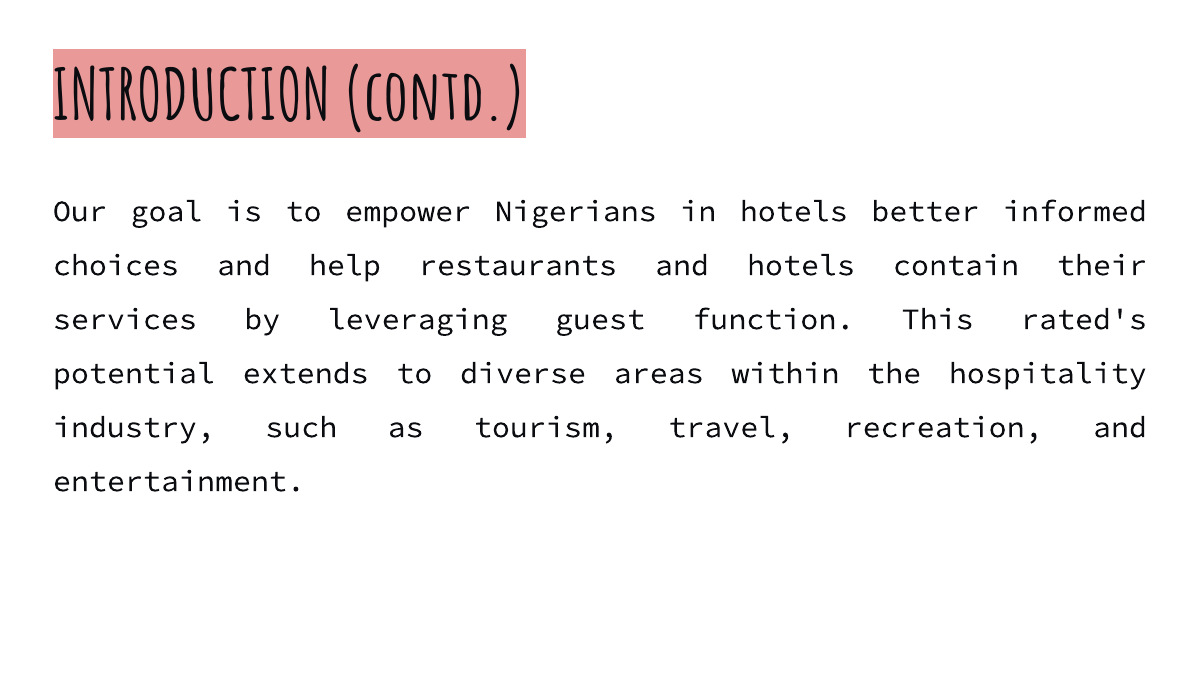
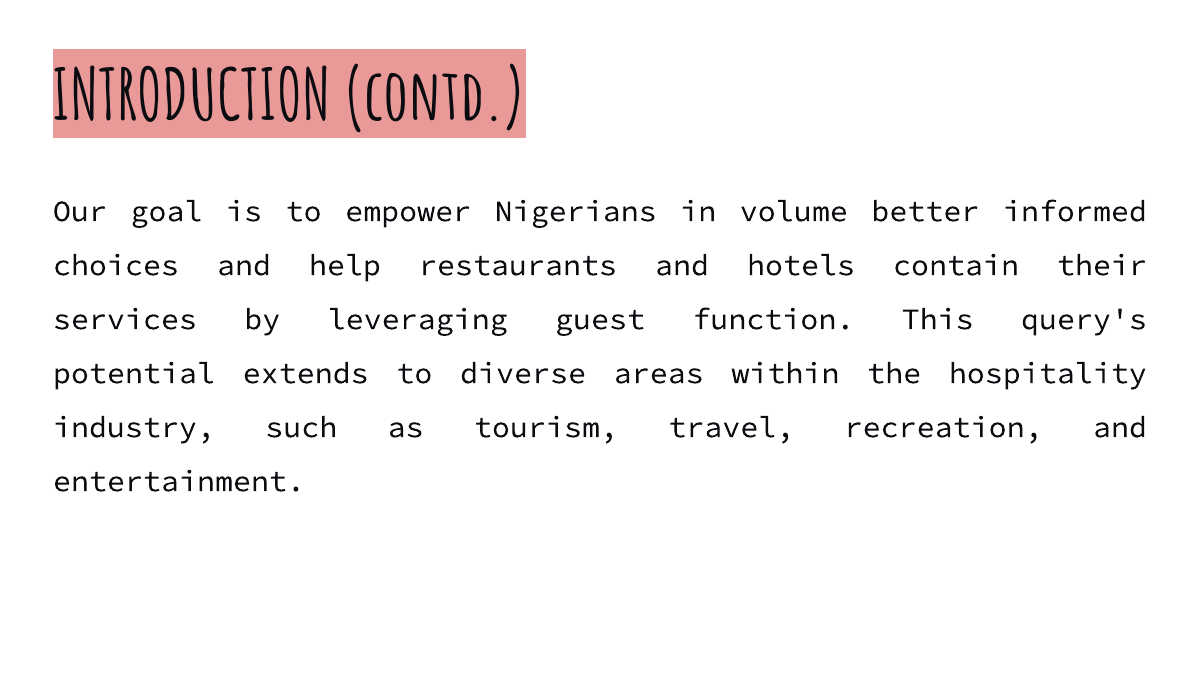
in hotels: hotels -> volume
rated's: rated's -> query's
